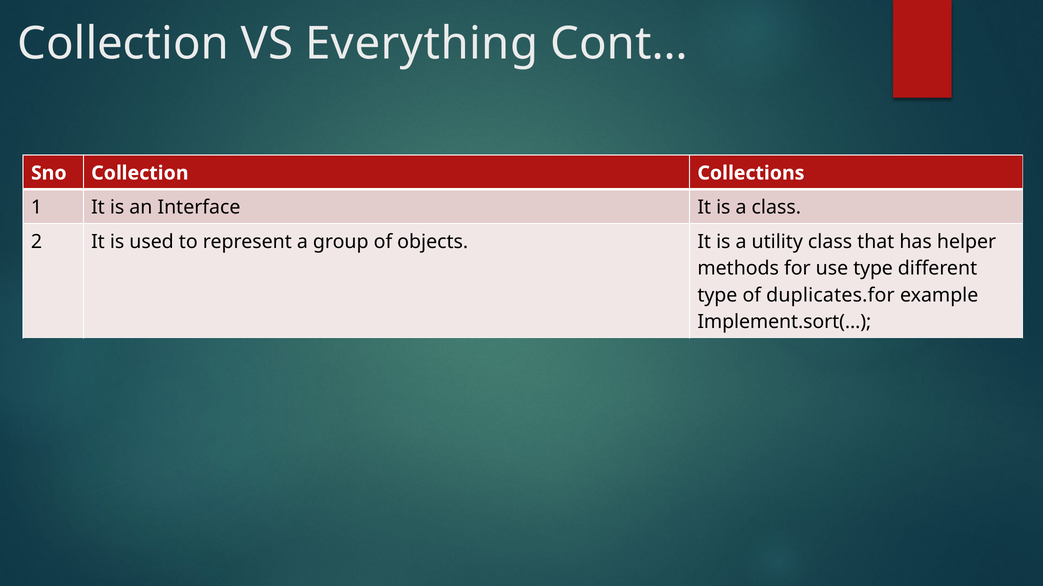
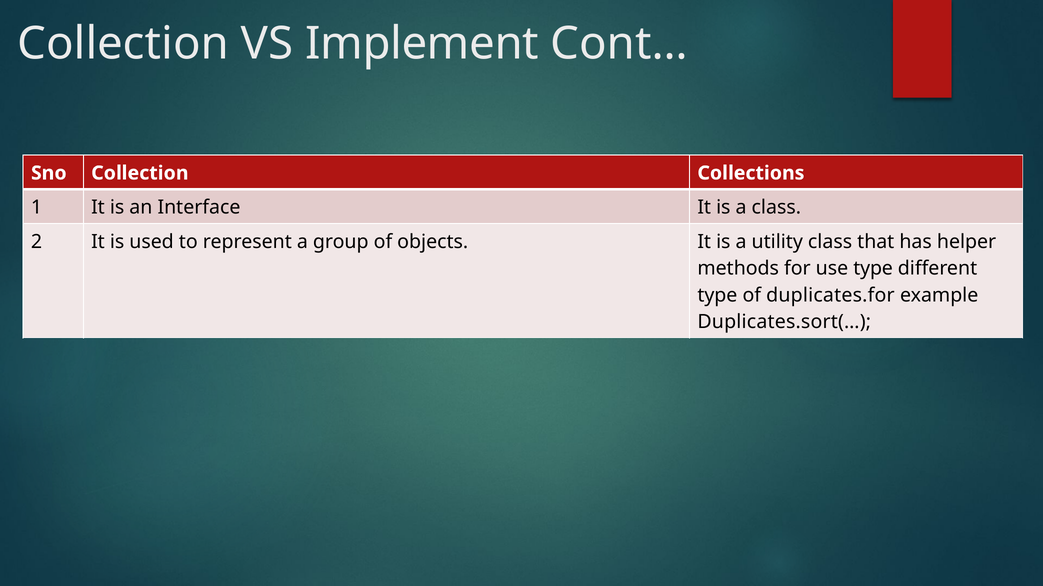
Everything: Everything -> Implement
Implement.sort(…: Implement.sort(… -> Duplicates.sort(…
